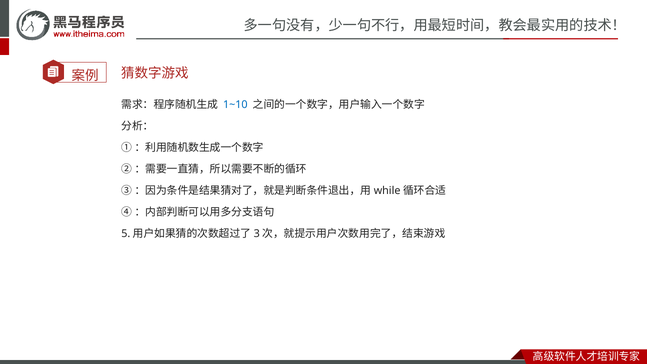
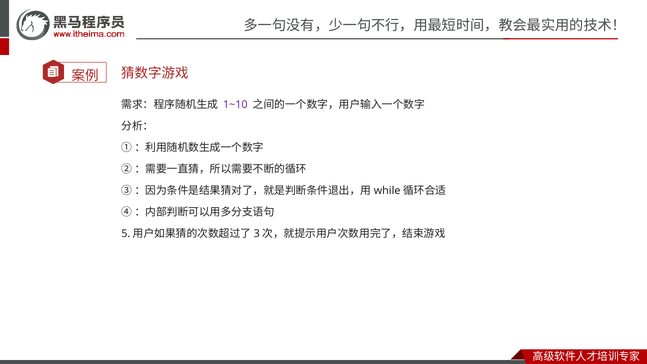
1~10 colour: blue -> purple
